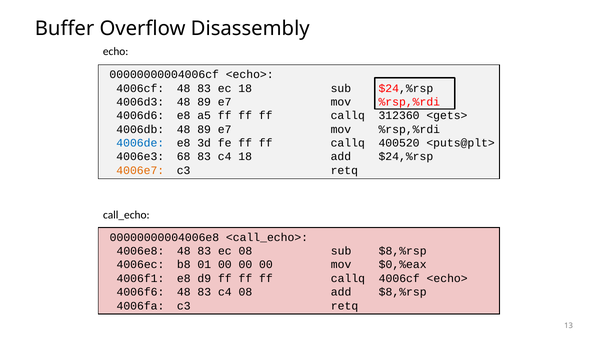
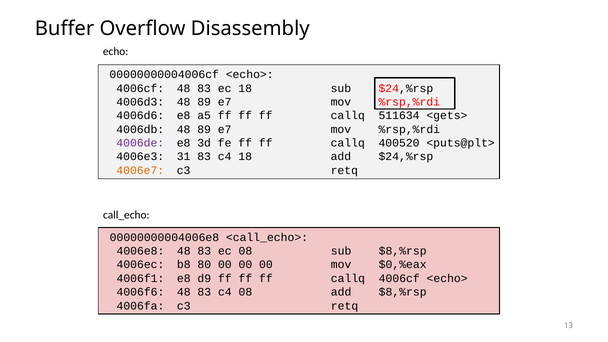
312360: 312360 -> 511634
4006de colour: blue -> purple
68: 68 -> 31
01: 01 -> 80
